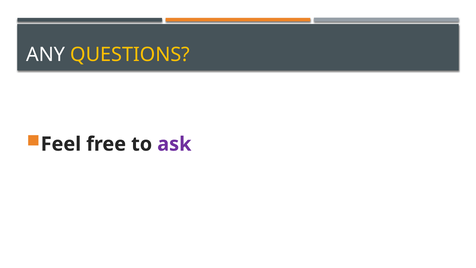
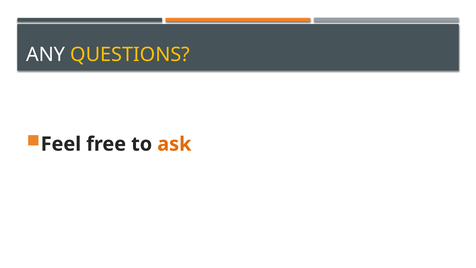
ask colour: purple -> orange
